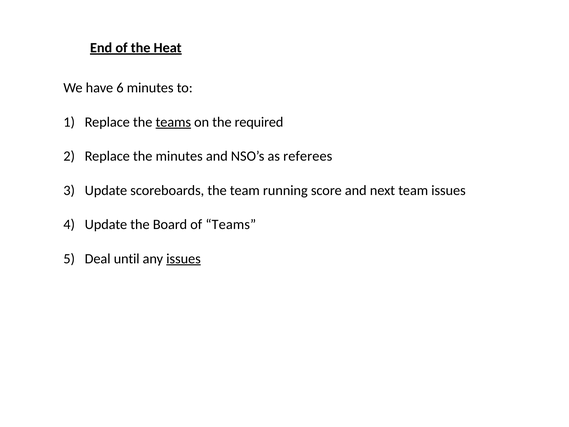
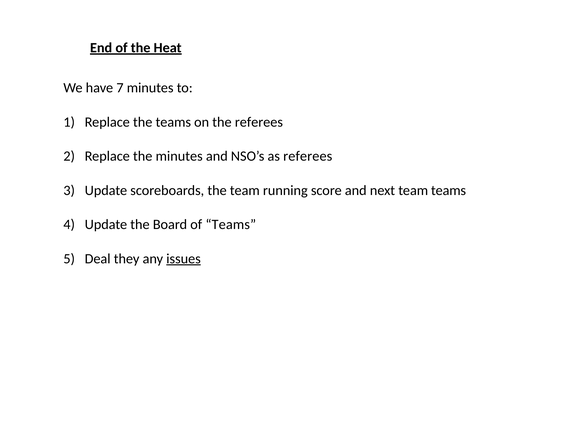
6: 6 -> 7
teams at (173, 122) underline: present -> none
the required: required -> referees
team issues: issues -> teams
until: until -> they
